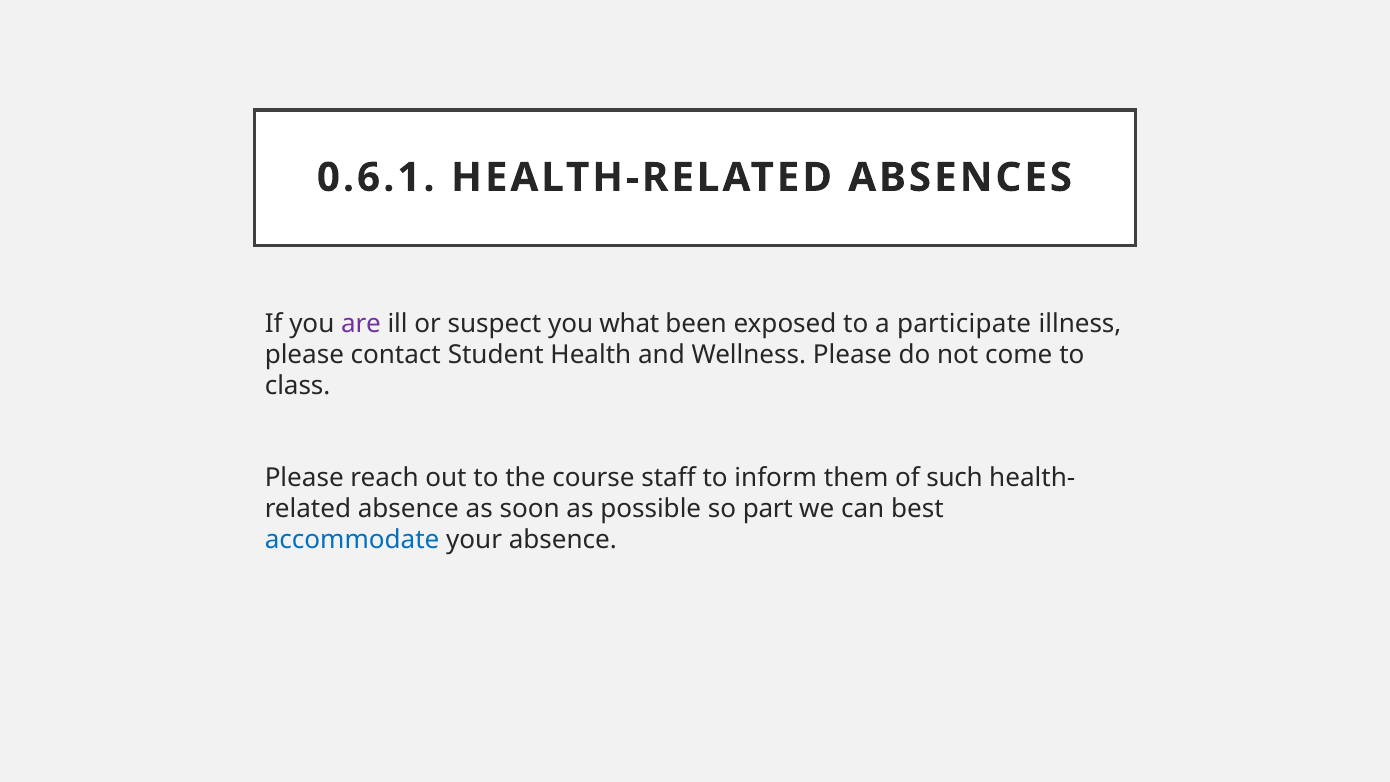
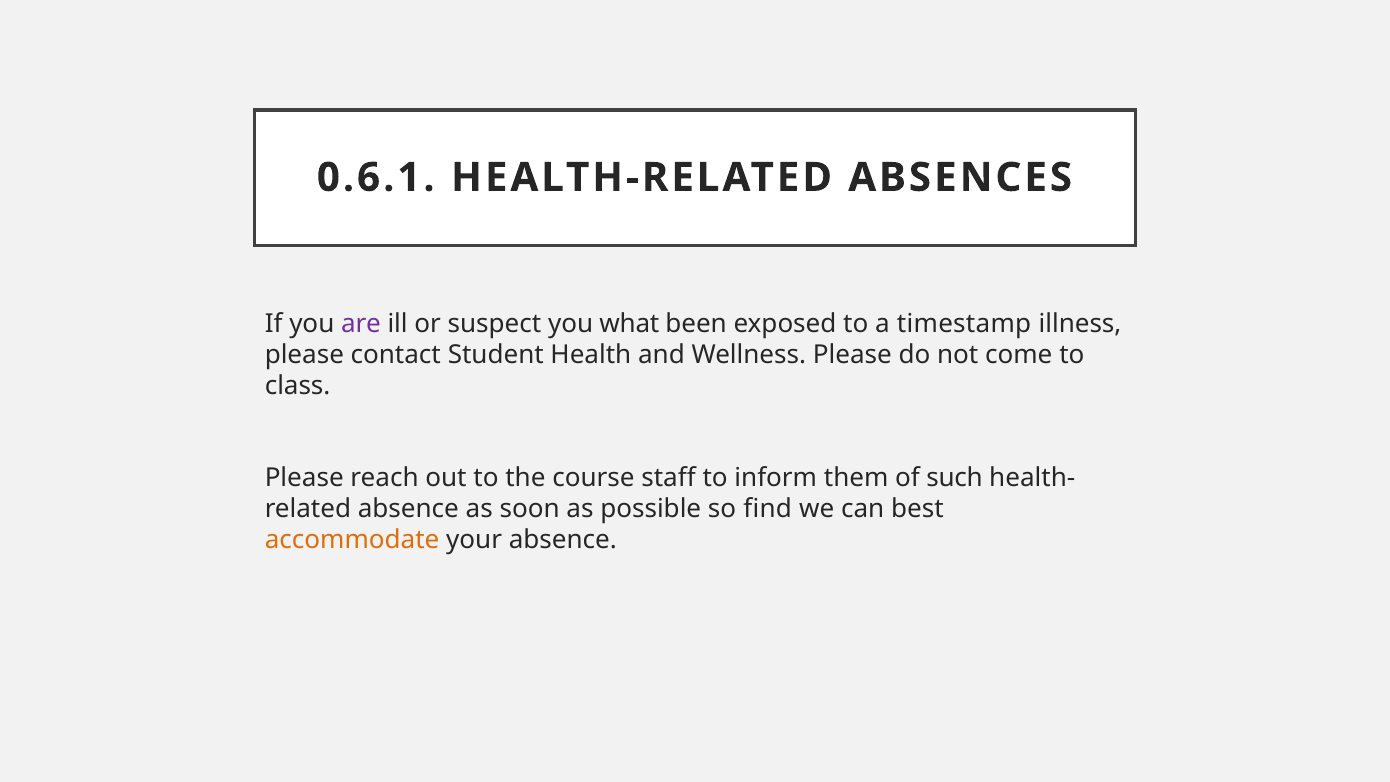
participate: participate -> timestamp
part: part -> find
accommodate colour: blue -> orange
